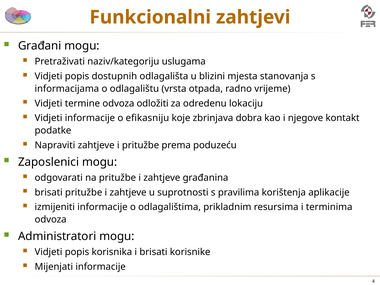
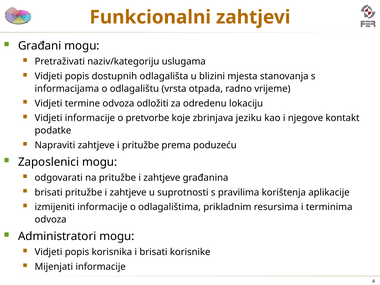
efikasniju: efikasniju -> pretvorbe
dobra: dobra -> jeziku
